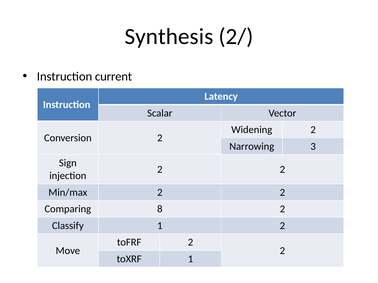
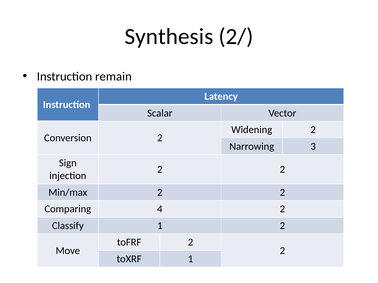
current: current -> remain
8: 8 -> 4
